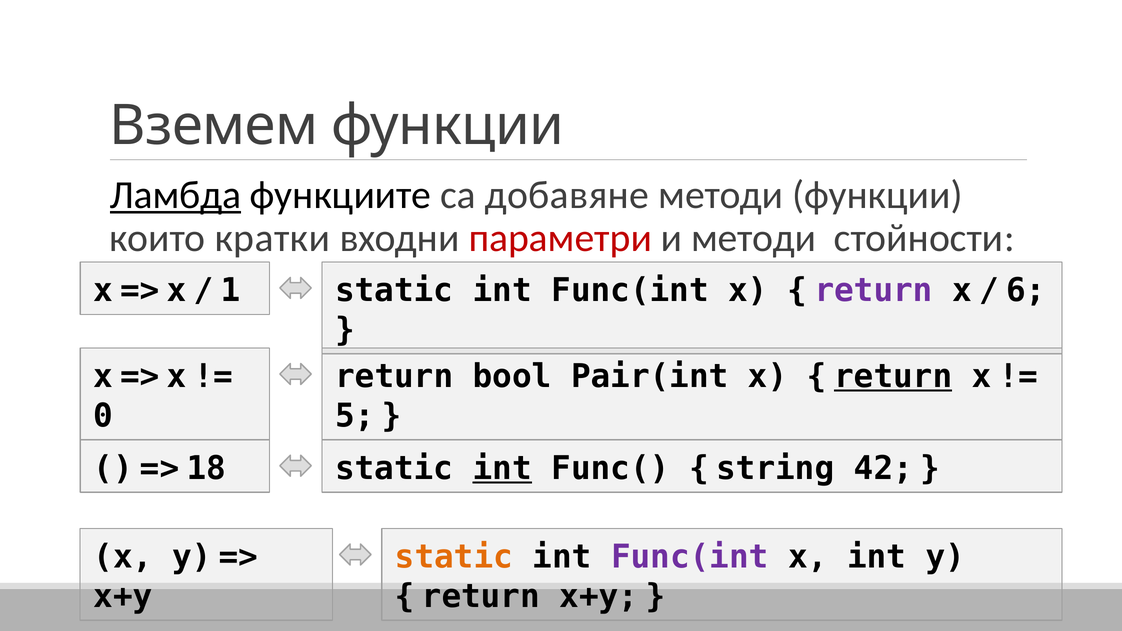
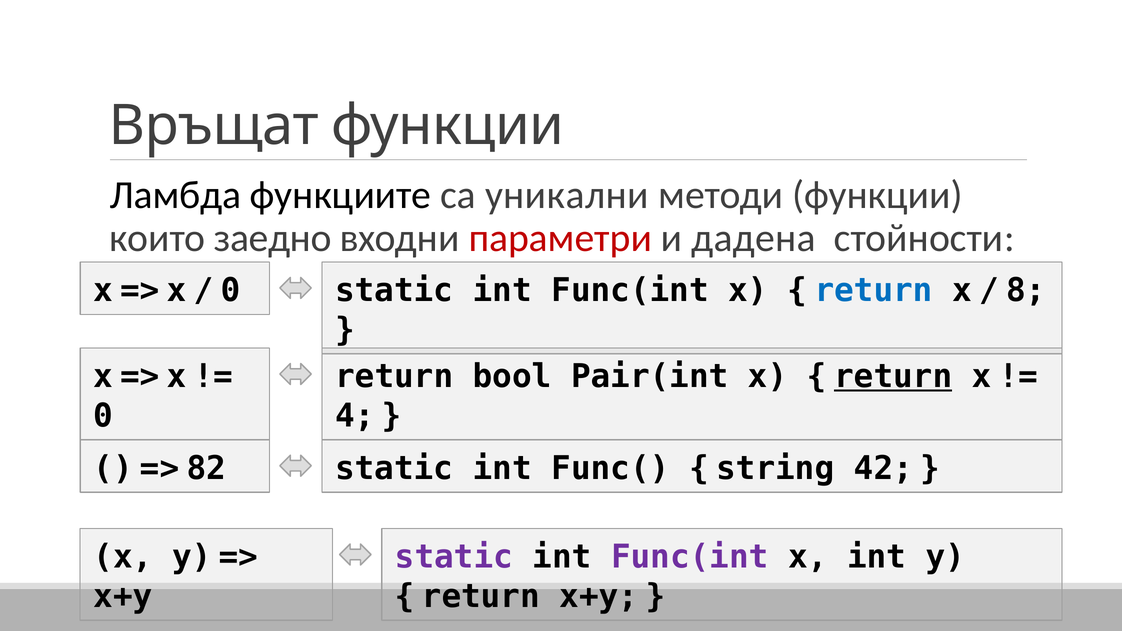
Вземем: Вземем -> Връщат
Ламбда underline: present -> none
добавяне: добавяне -> уникални
кратки: кратки -> заедно
и методи: методи -> дадена
1 at (231, 291): 1 -> 0
return at (874, 291) colour: purple -> blue
6: 6 -> 8
5: 5 -> 4
18: 18 -> 82
int at (502, 468) underline: present -> none
static at (454, 557) colour: orange -> purple
